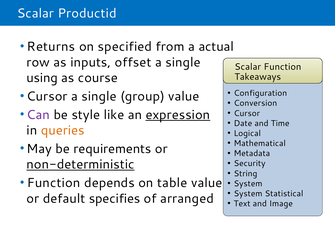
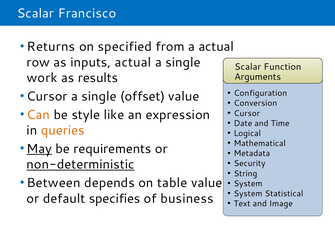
Productid: Productid -> Francisco
inputs offset: offset -> actual
using: using -> work
course: course -> results
Takeaways: Takeaways -> Arguments
group: group -> offset
Can colour: purple -> orange
expression underline: present -> none
May underline: none -> present
Function at (54, 183): Function -> Between
arranged: arranged -> business
